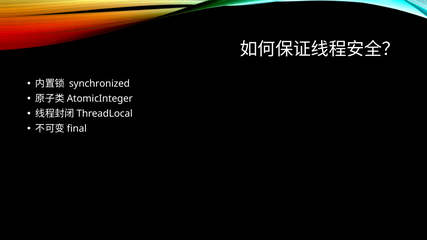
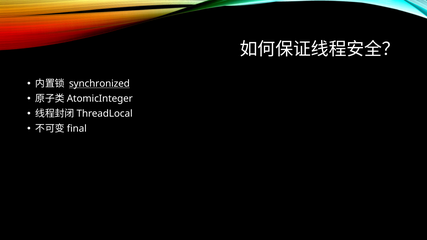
synchronized underline: none -> present
